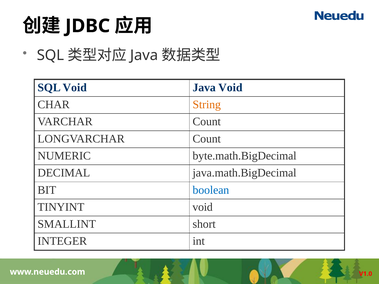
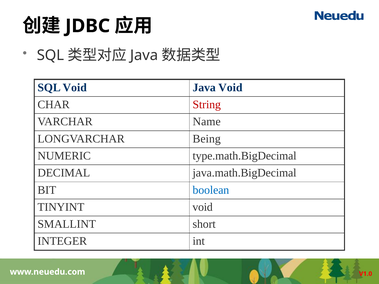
String colour: orange -> red
VARCHAR Count: Count -> Name
LONGVARCHAR Count: Count -> Being
byte.math.BigDecimal: byte.math.BigDecimal -> type.math.BigDecimal
